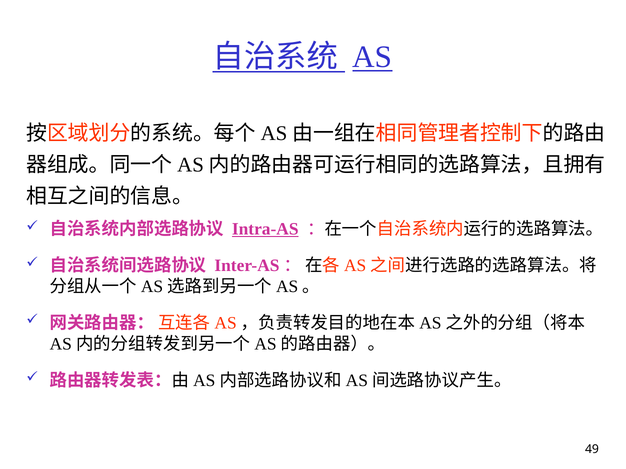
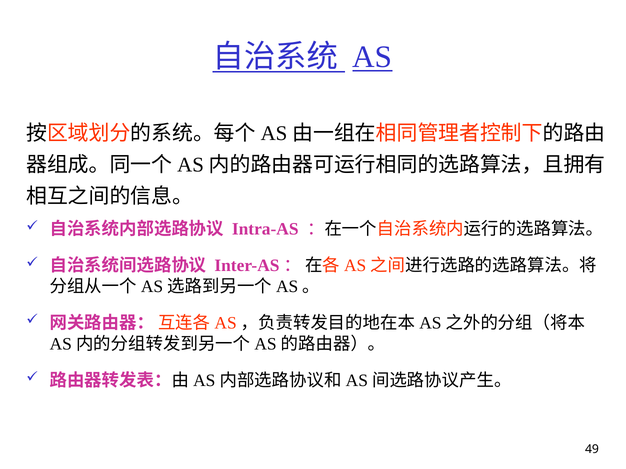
Intra-AS underline: present -> none
